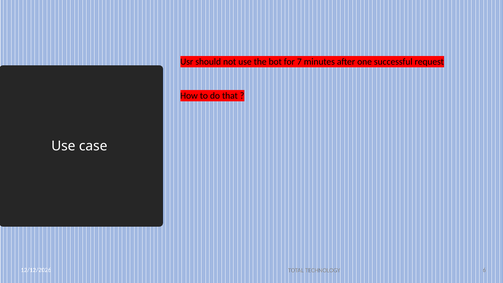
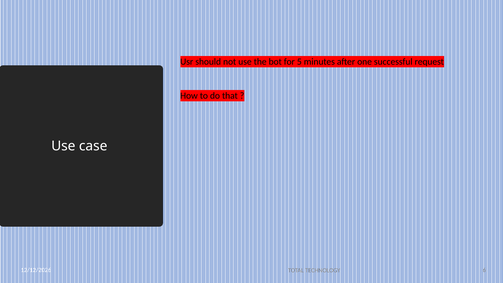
7: 7 -> 5
